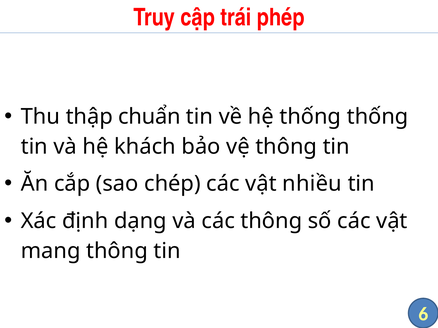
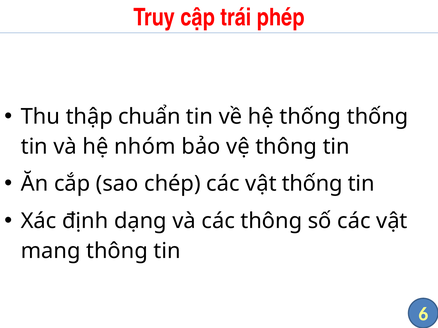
khách: khách -> nhóm
vật nhiều: nhiều -> thống
